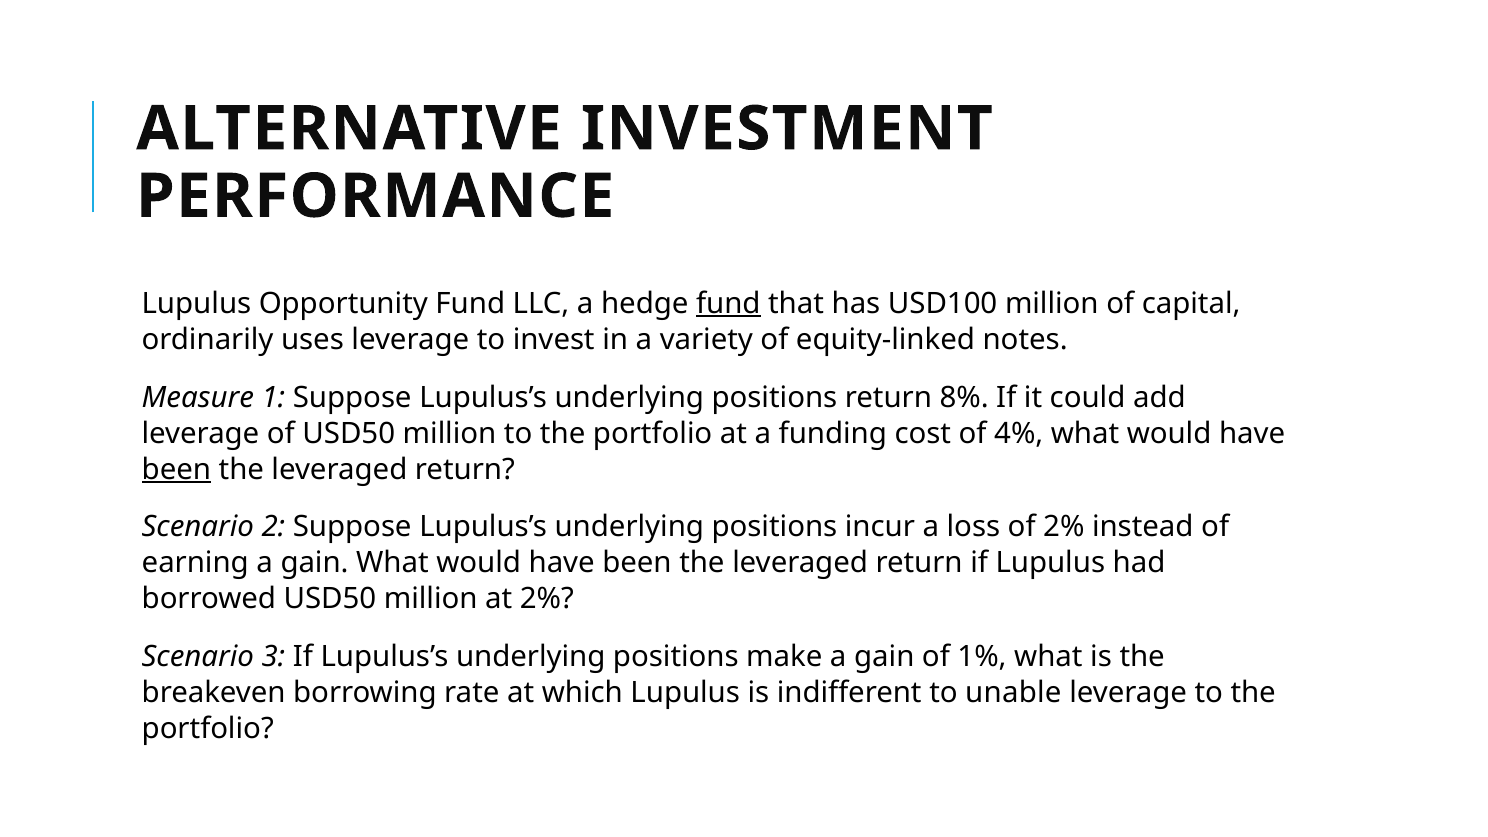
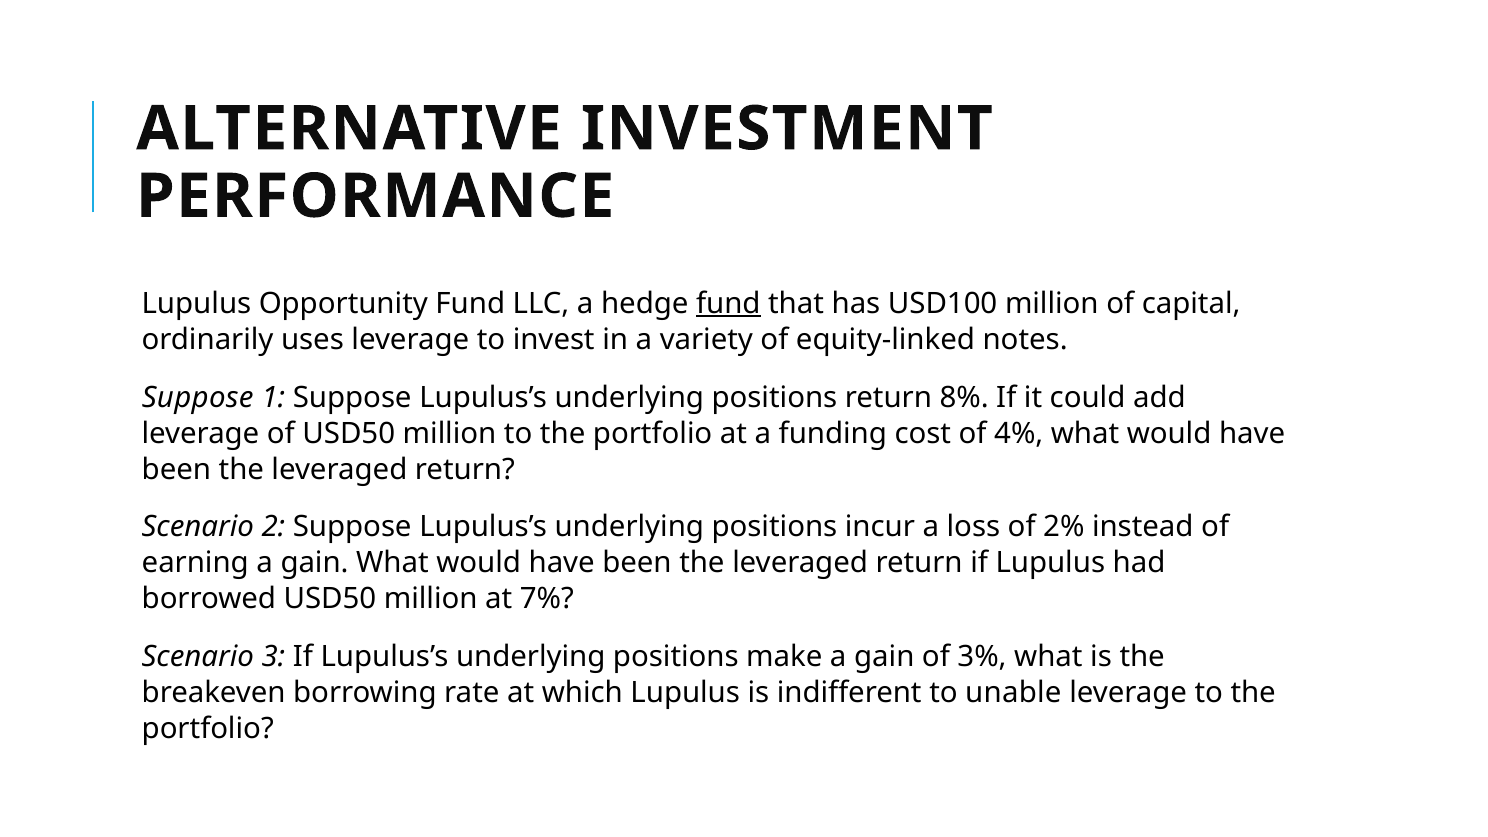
Measure at (198, 397): Measure -> Suppose
been at (176, 469) underline: present -> none
at 2%: 2% -> 7%
1%: 1% -> 3%
